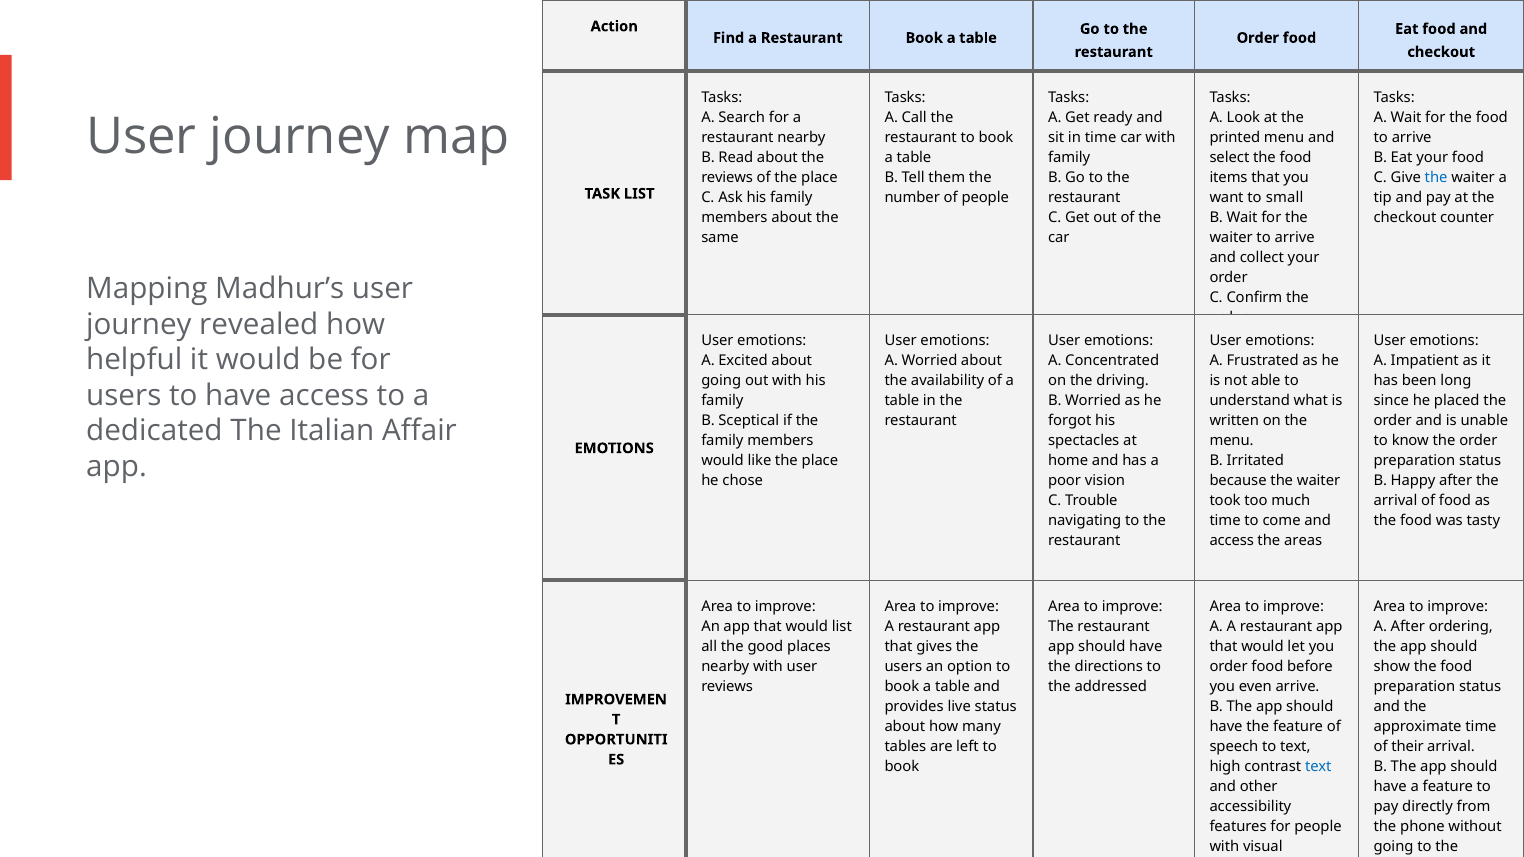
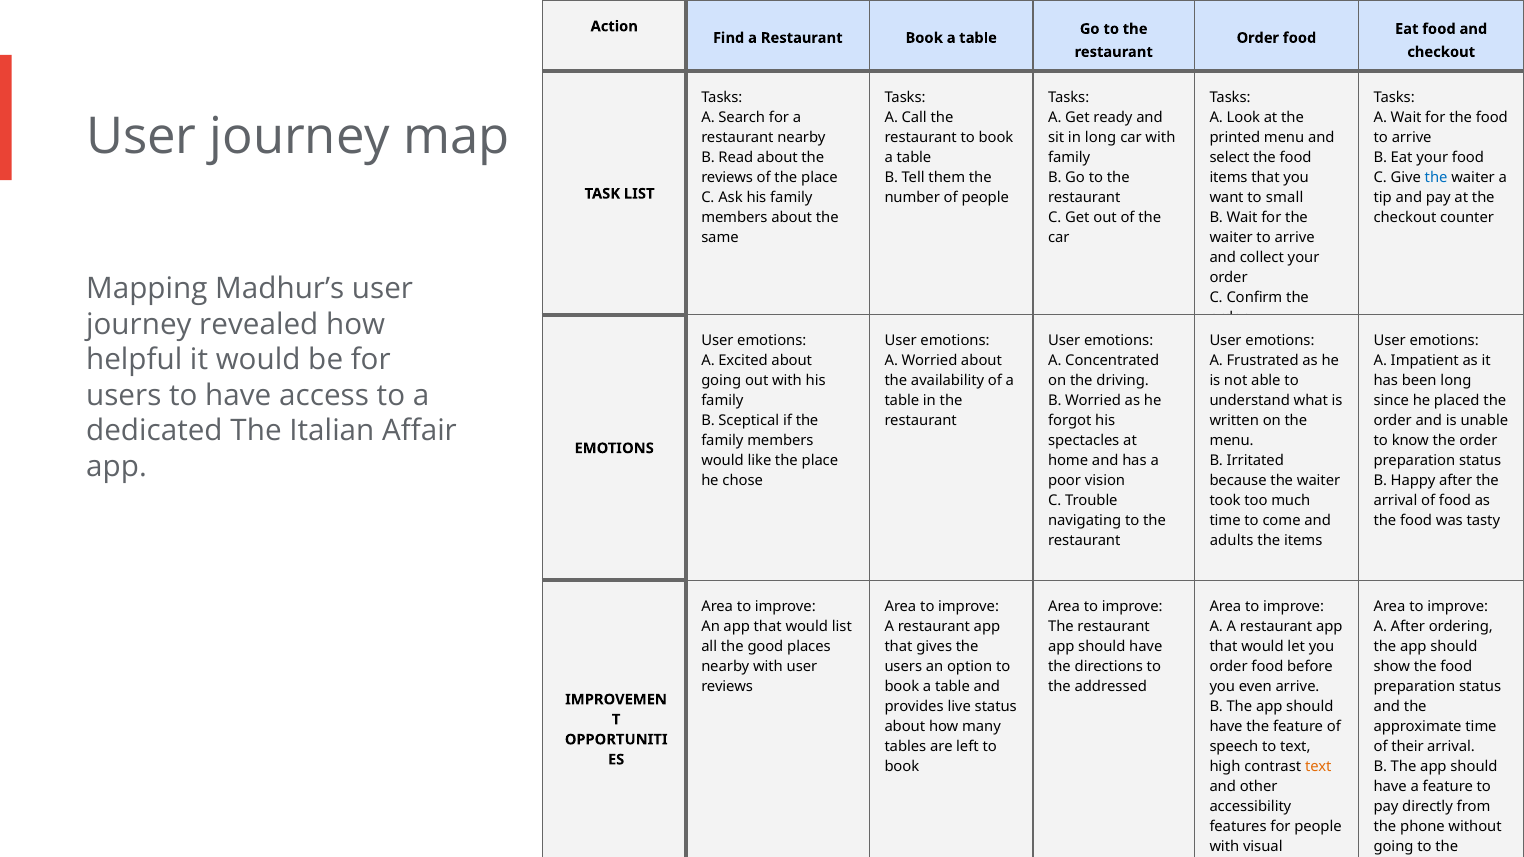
in time: time -> long
access at (1232, 541): access -> adults
the areas: areas -> items
text at (1318, 767) colour: blue -> orange
